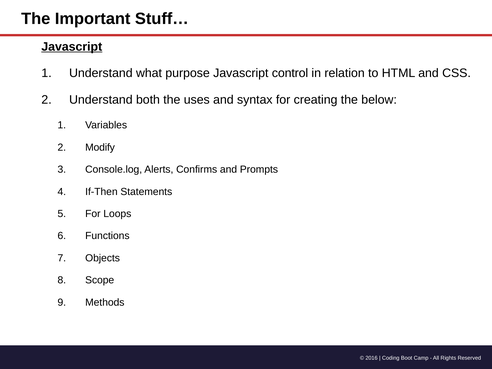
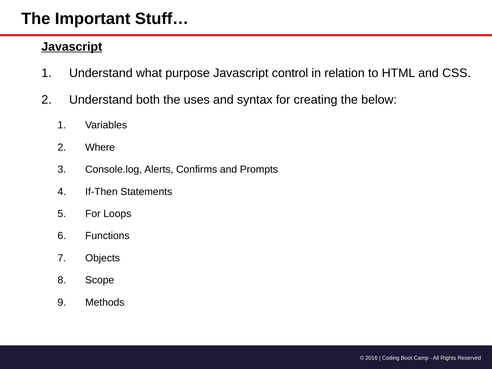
Modify: Modify -> Where
